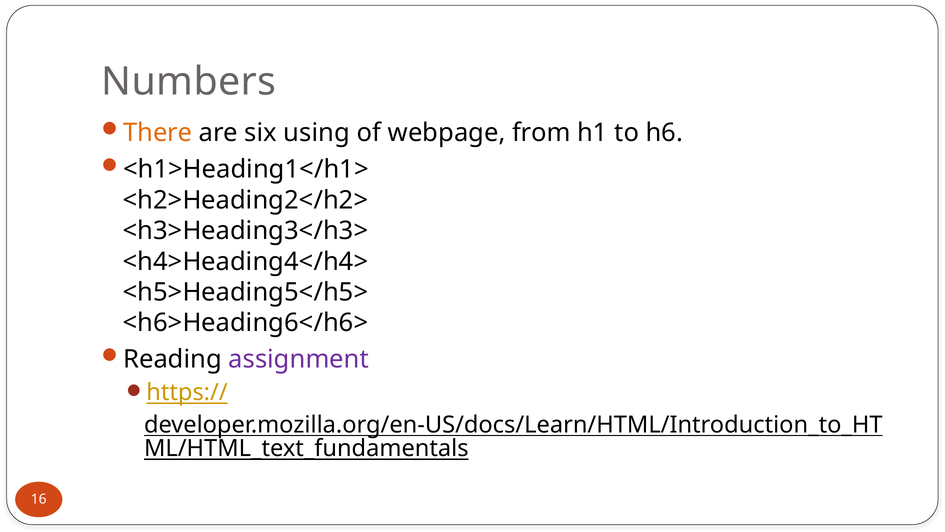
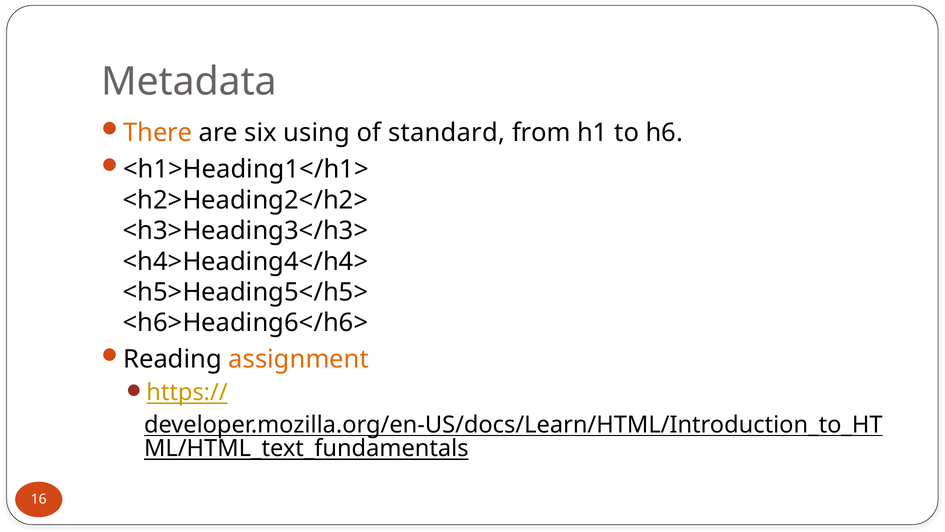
Numbers: Numbers -> Metadata
webpage: webpage -> standard
assignment colour: purple -> orange
